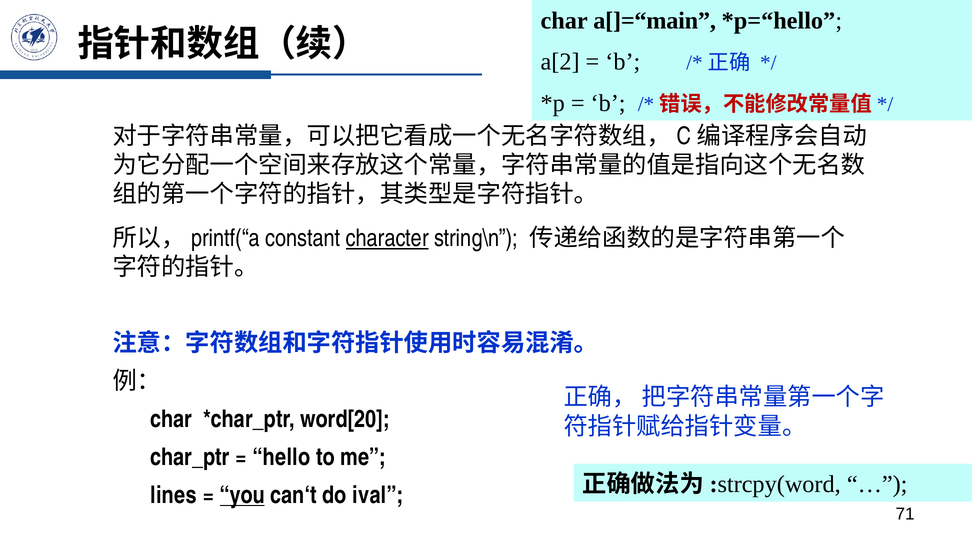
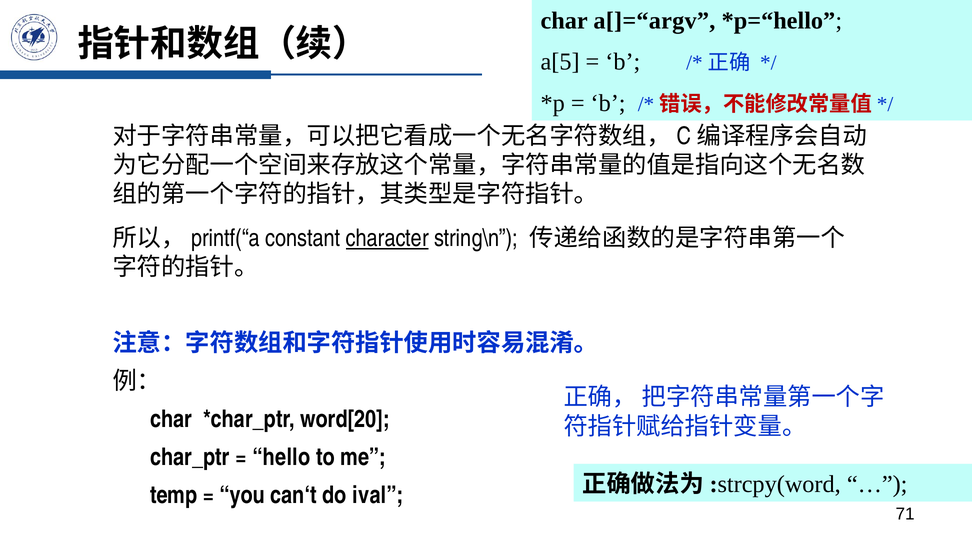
a[]=“main: a[]=“main -> a[]=“argv
a[2: a[2 -> a[5
lines: lines -> temp
you underline: present -> none
